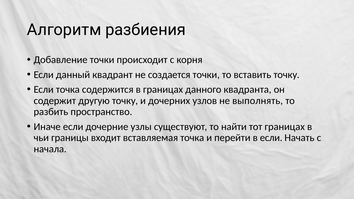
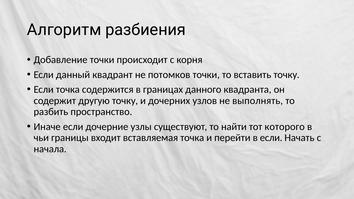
создается: создается -> потомков
тот границах: границах -> которого
